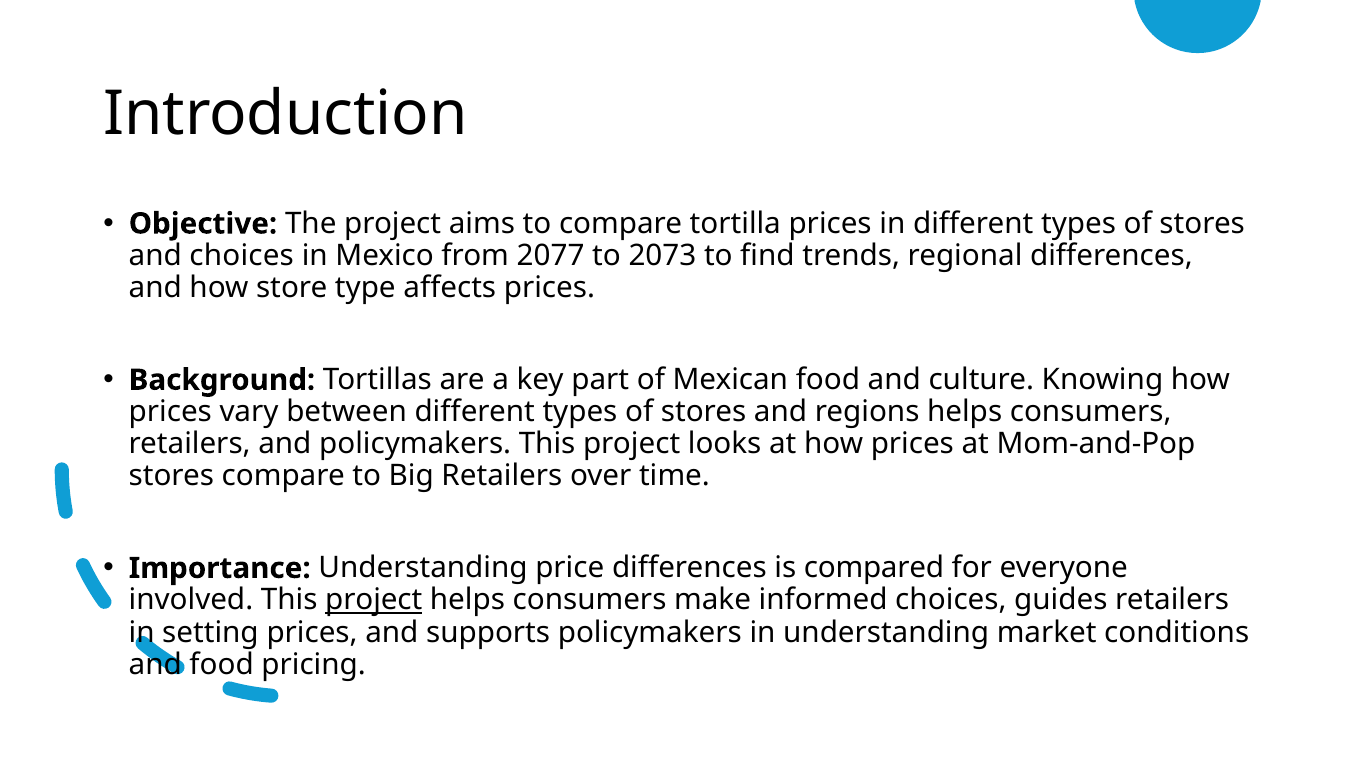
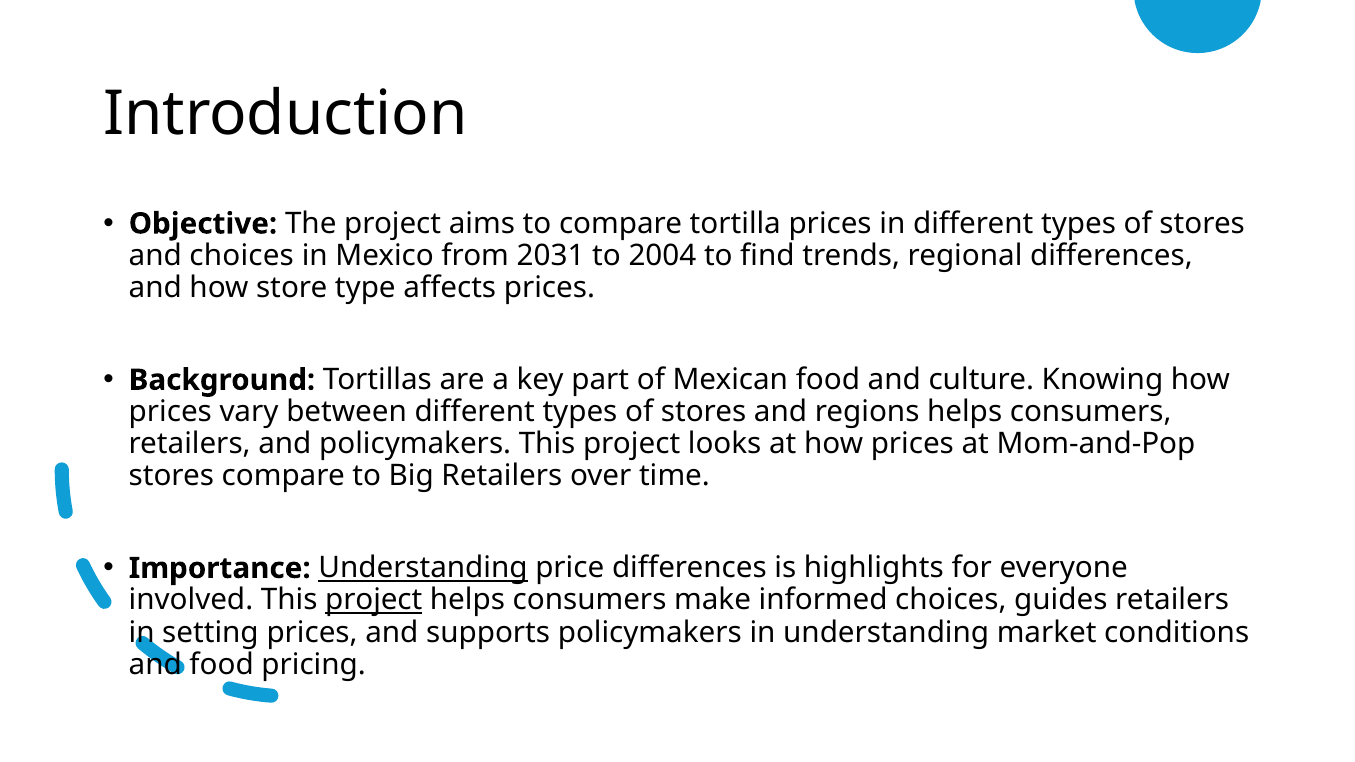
2077: 2077 -> 2031
2073: 2073 -> 2004
Understanding at (423, 568) underline: none -> present
compared: compared -> highlights
